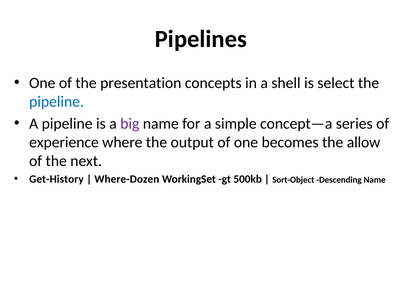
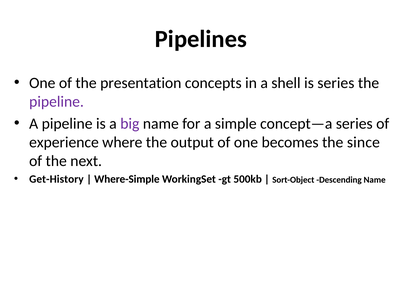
is select: select -> series
pipeline at (57, 102) colour: blue -> purple
allow: allow -> since
Where-Dozen: Where-Dozen -> Where-Simple
